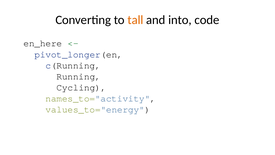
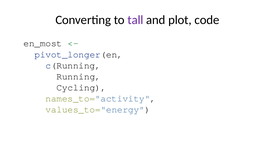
tall colour: orange -> purple
into: into -> plot
en_here: en_here -> en_most
